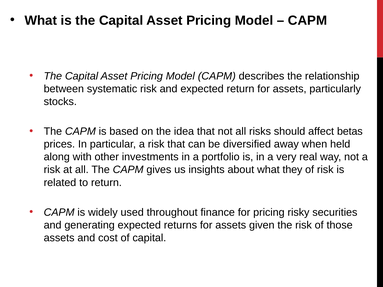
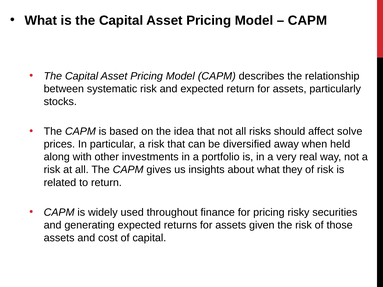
betas: betas -> solve
